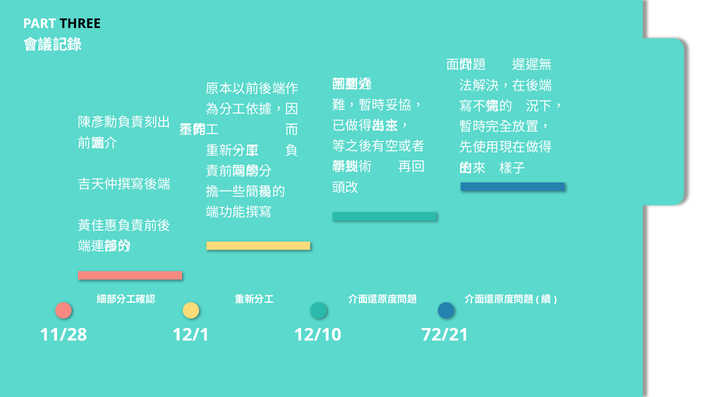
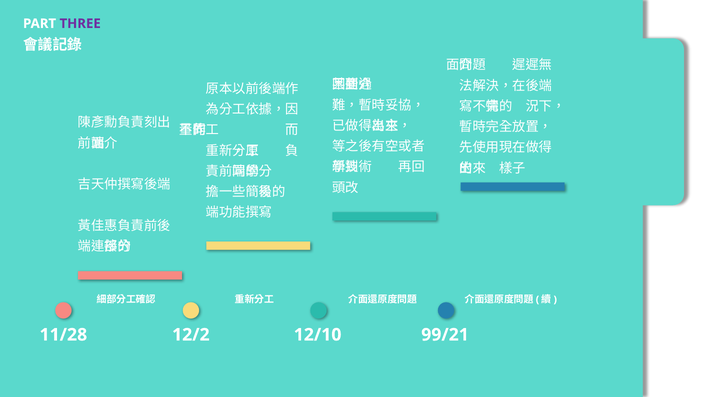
THREE colour: black -> purple
12/1: 12/1 -> 12/2
72/21: 72/21 -> 99/21
